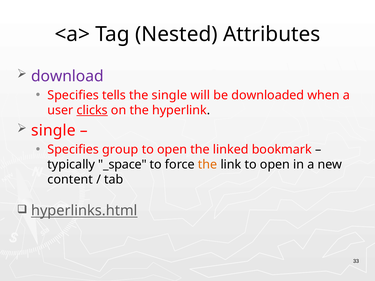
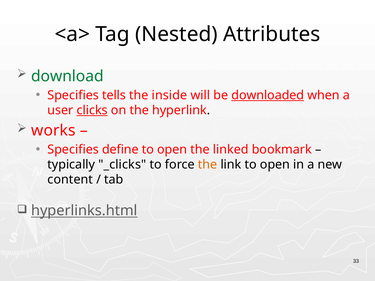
download colour: purple -> green
the single: single -> inside
downloaded underline: none -> present
single at (53, 131): single -> works
group: group -> define
_space: _space -> _clicks
